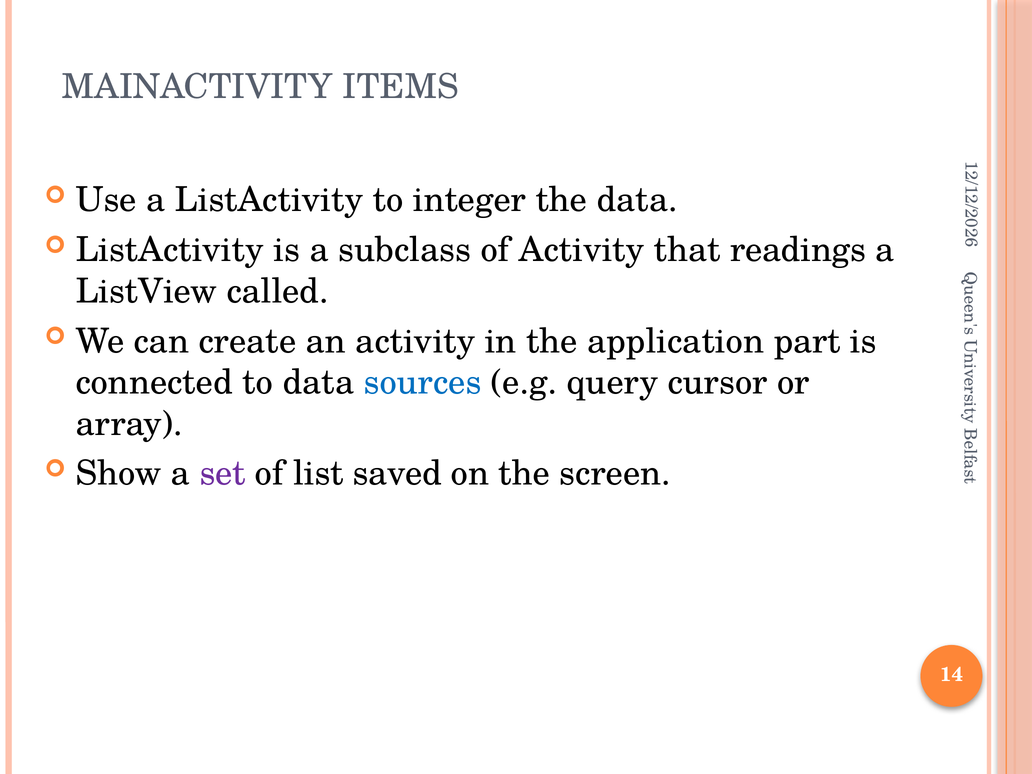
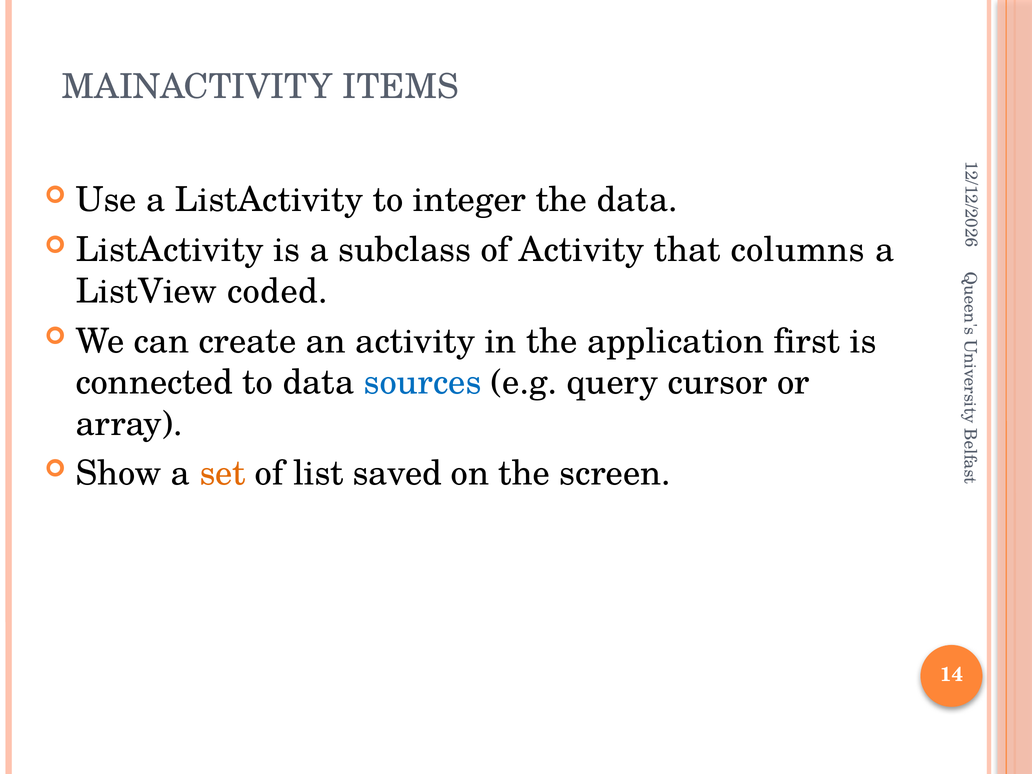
readings: readings -> columns
called: called -> coded
part: part -> first
set colour: purple -> orange
